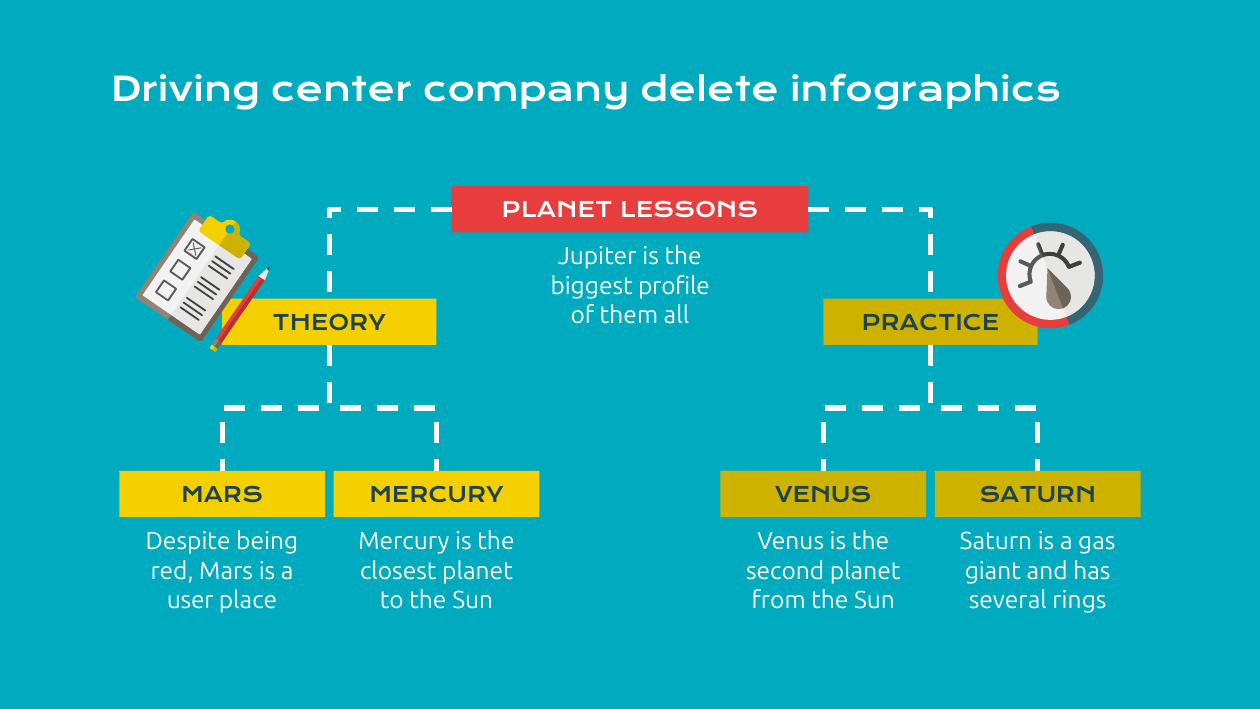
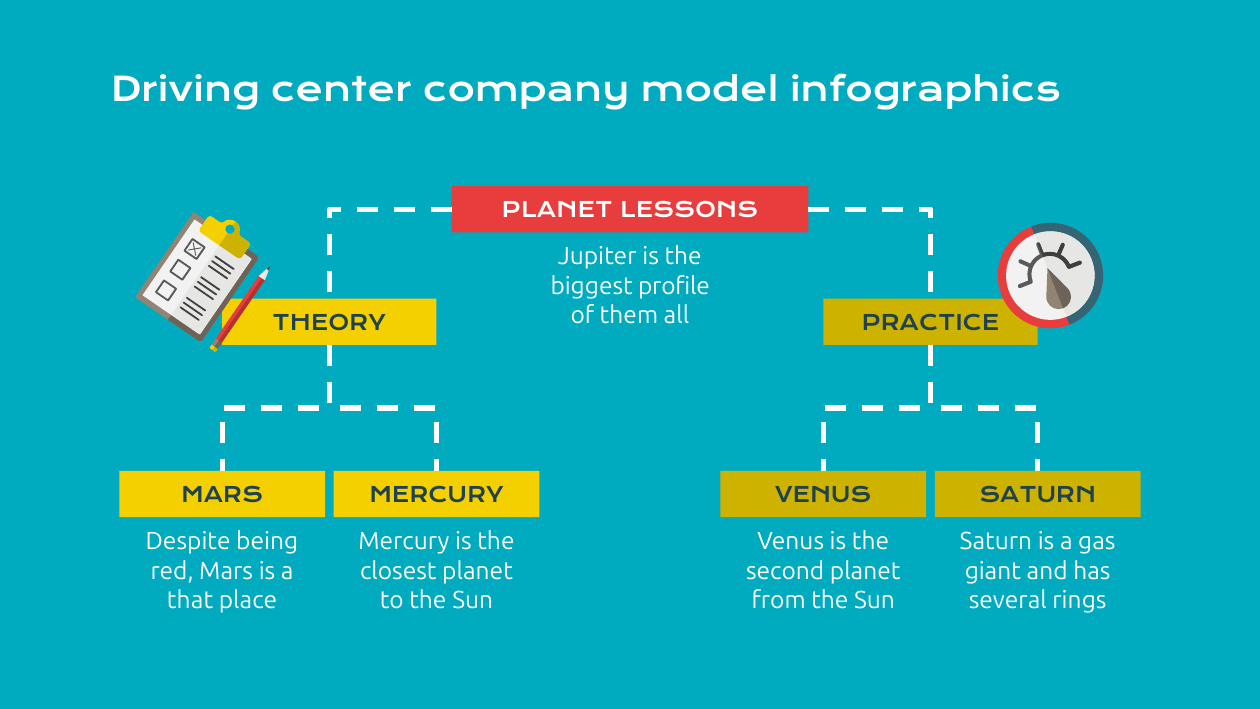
delete: delete -> model
user: user -> that
